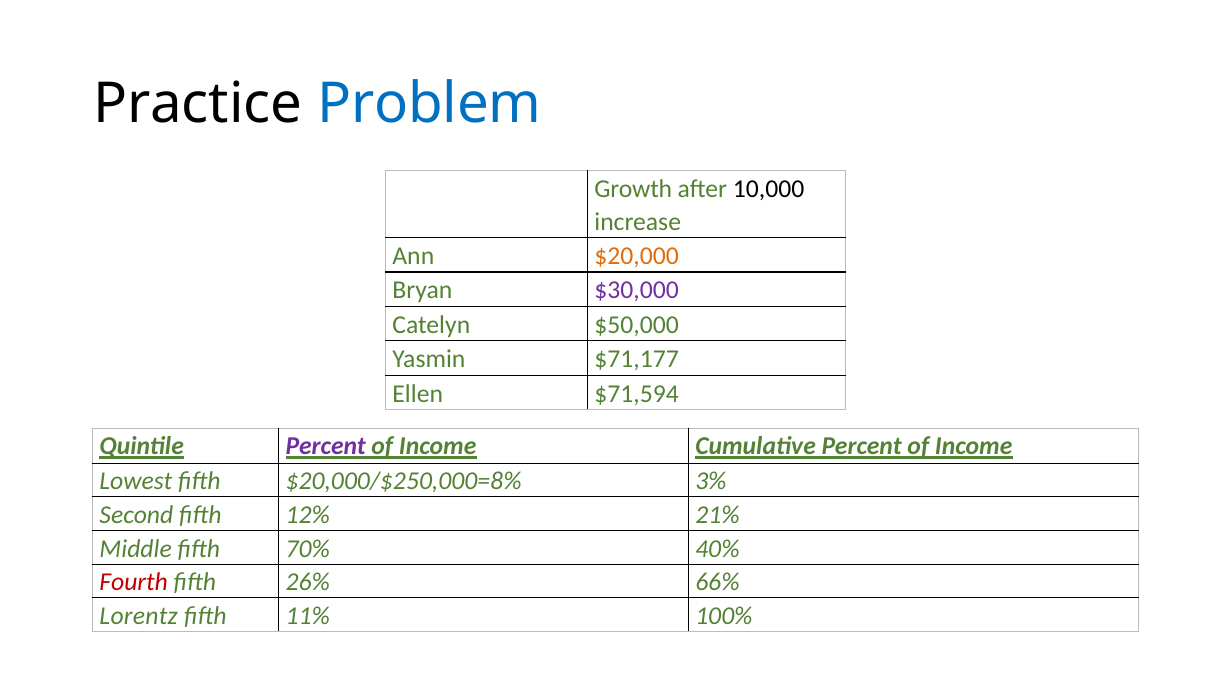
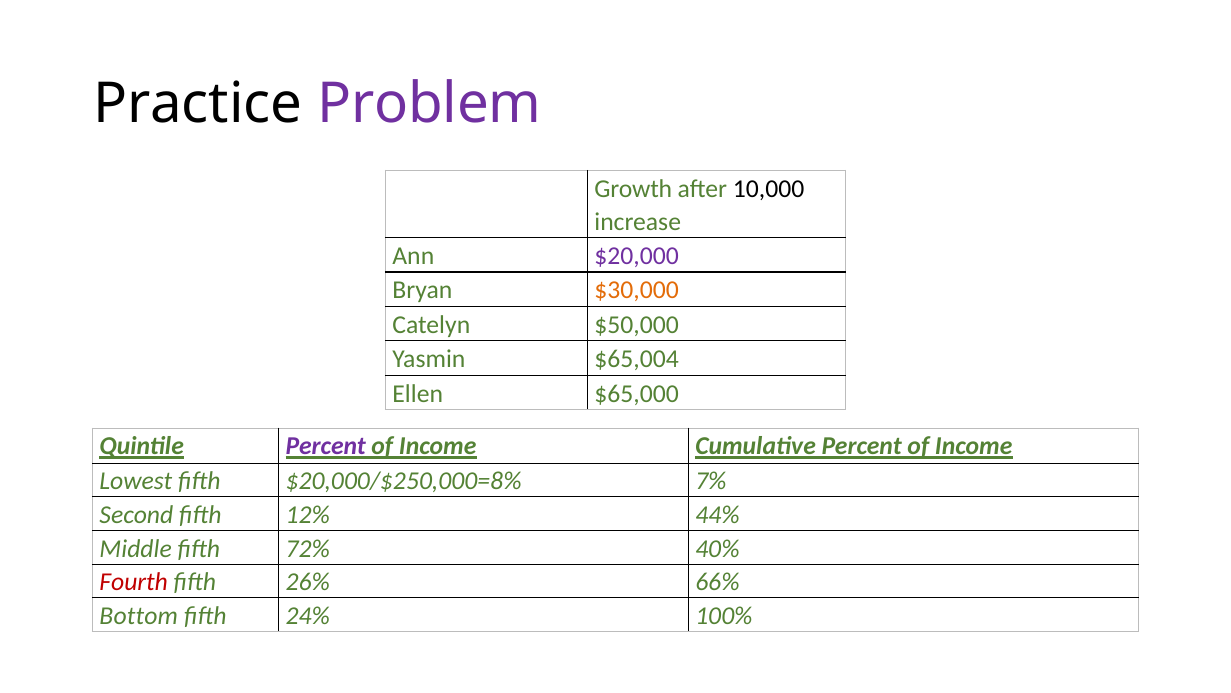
Problem colour: blue -> purple
$20,000 colour: orange -> purple
$30,000 colour: purple -> orange
$71,177: $71,177 -> $65,004
$71,594: $71,594 -> $65,000
3%: 3% -> 7%
21%: 21% -> 44%
70%: 70% -> 72%
Lorentz: Lorentz -> Bottom
11%: 11% -> 24%
